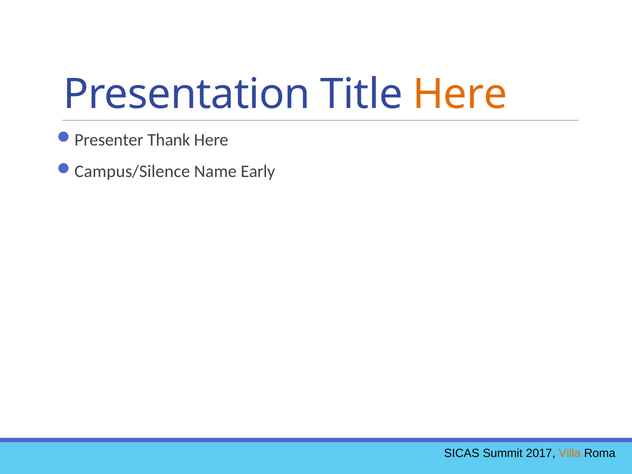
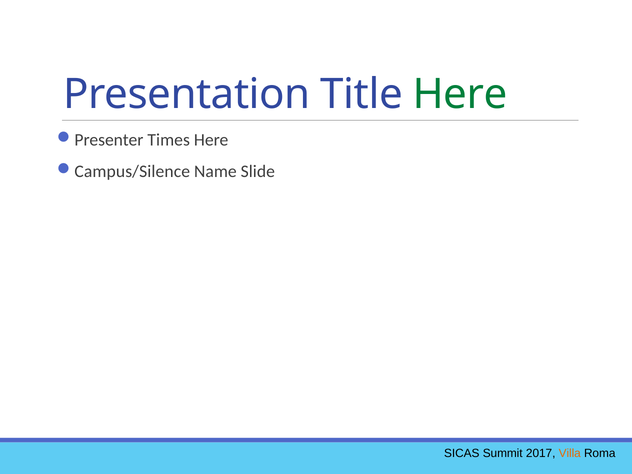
Here at (460, 94) colour: orange -> green
Thank: Thank -> Times
Early: Early -> Slide
